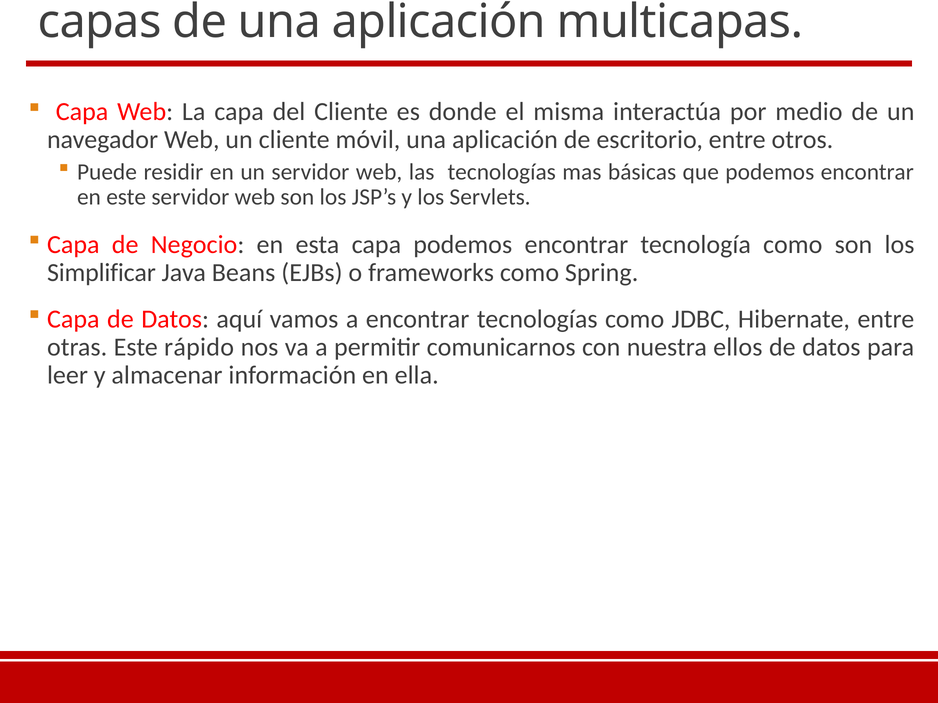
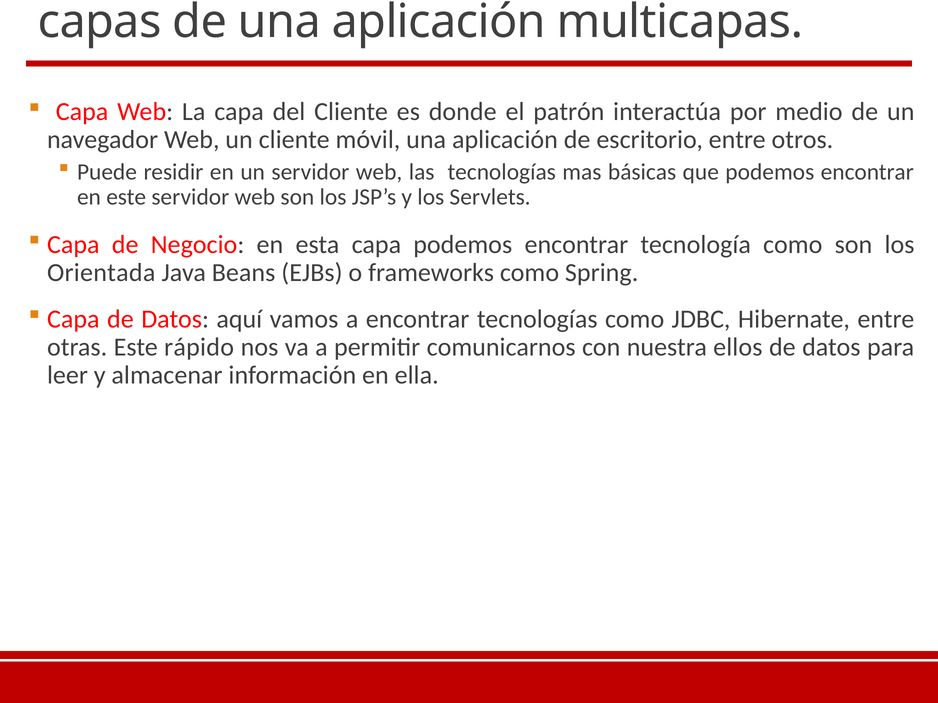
misma: misma -> patrón
Simplificar: Simplificar -> Orientada
